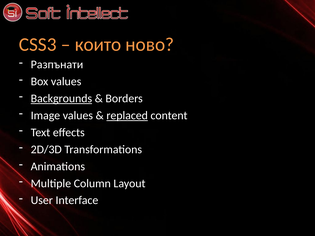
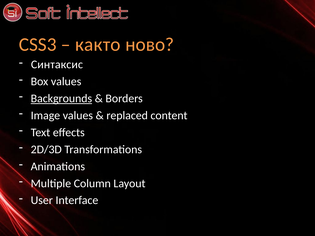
които: които -> както
Разпънати: Разпънати -> Синтаксис
replaced underline: present -> none
